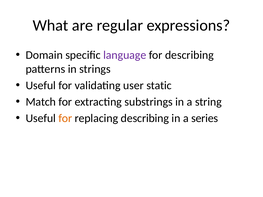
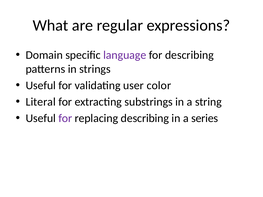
static: static -> color
Match: Match -> Literal
for at (65, 118) colour: orange -> purple
